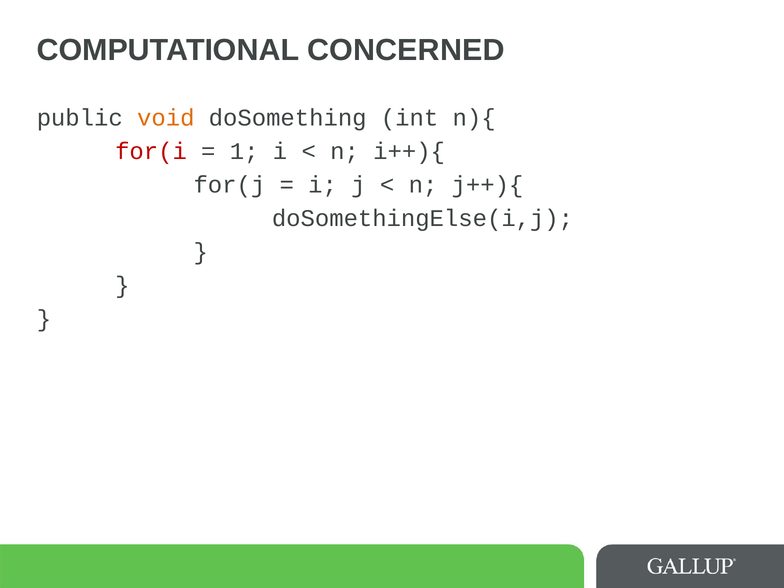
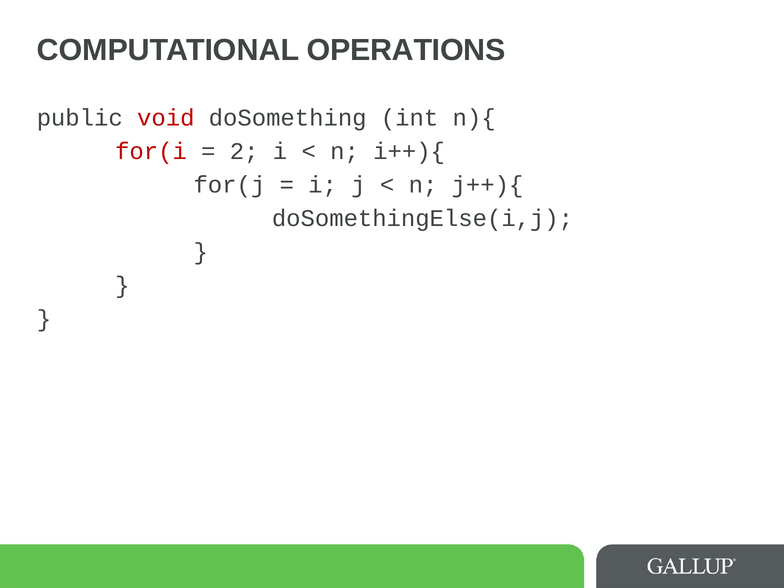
CONCERNED: CONCERNED -> OPERATIONS
void colour: orange -> red
1: 1 -> 2
